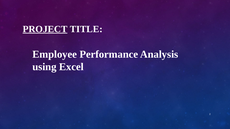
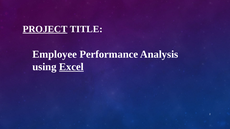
Excel underline: none -> present
